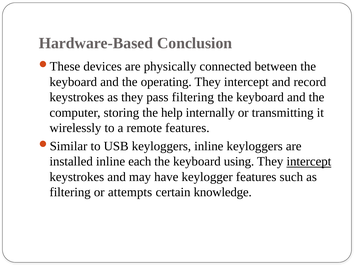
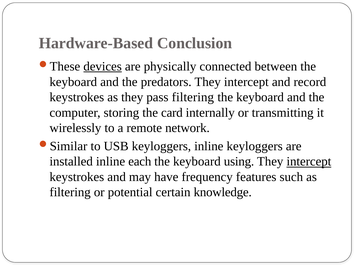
devices underline: none -> present
operating: operating -> predators
help: help -> card
remote features: features -> network
keylogger: keylogger -> frequency
attempts: attempts -> potential
